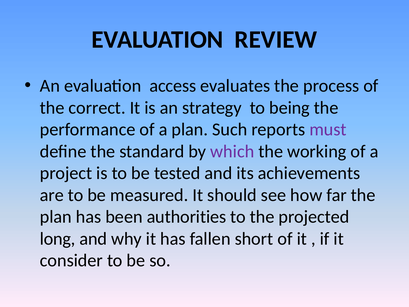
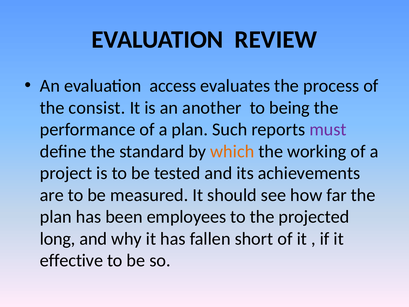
correct: correct -> consist
strategy: strategy -> another
which colour: purple -> orange
authorities: authorities -> employees
consider: consider -> effective
